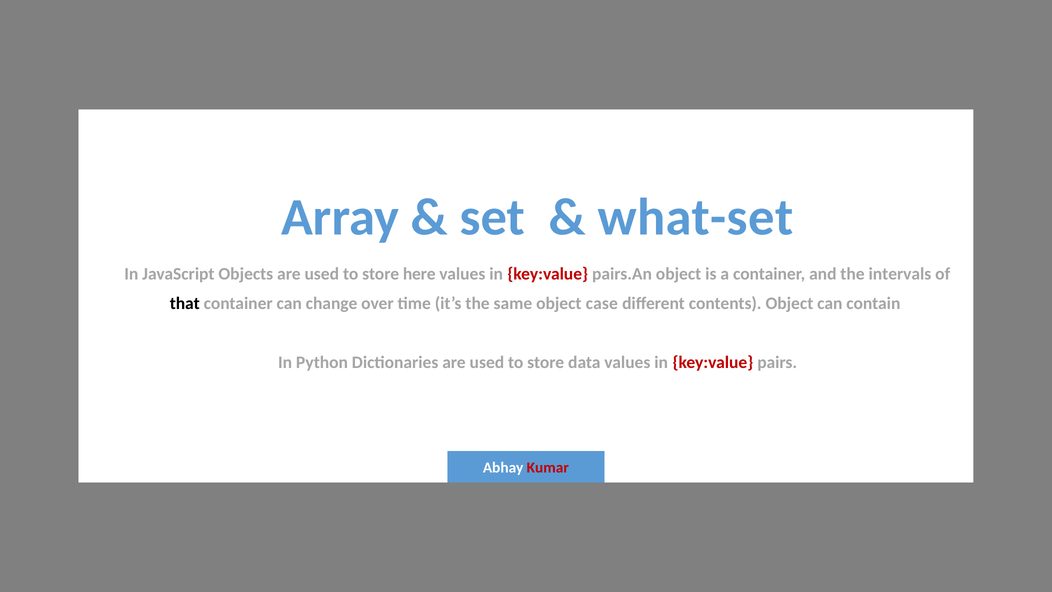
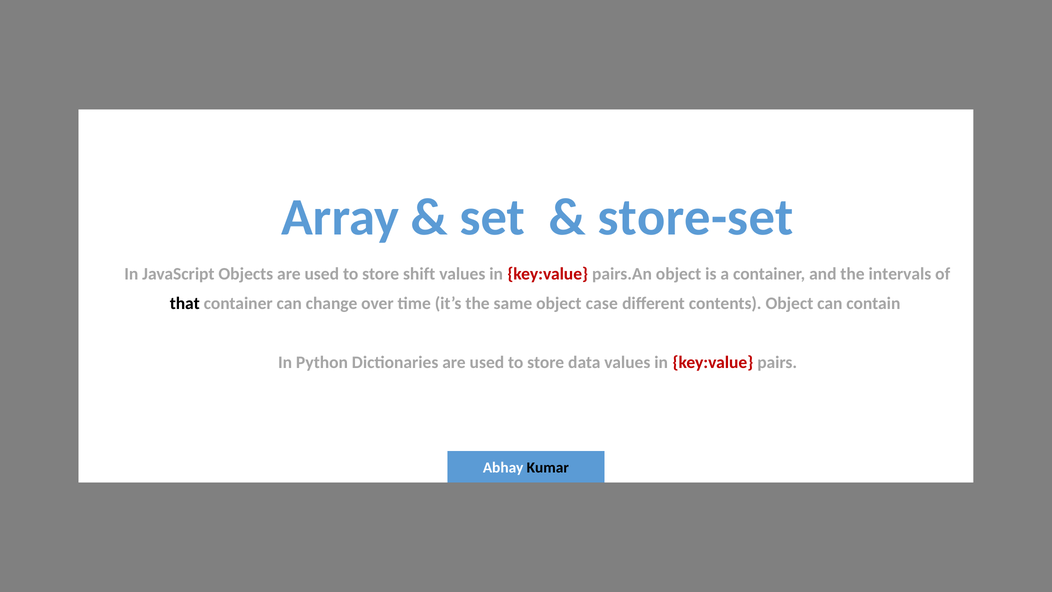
what-set: what-set -> store-set
here: here -> shift
Kumar colour: red -> black
